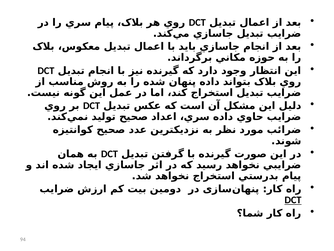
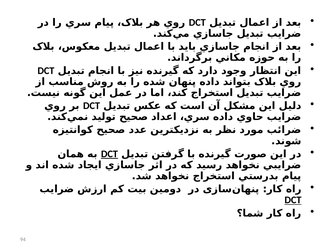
DCT at (109, 154) underline: none -> present
